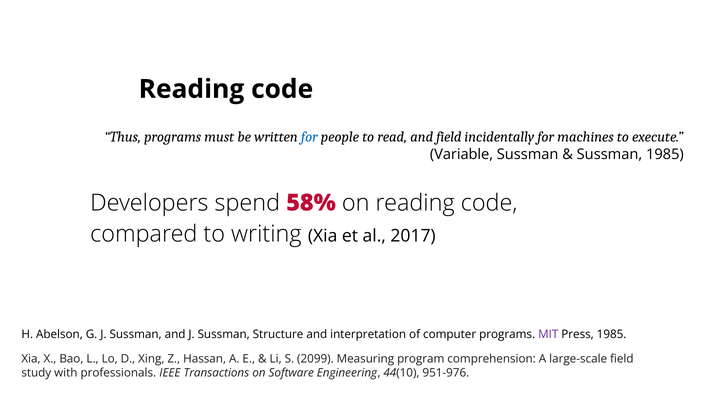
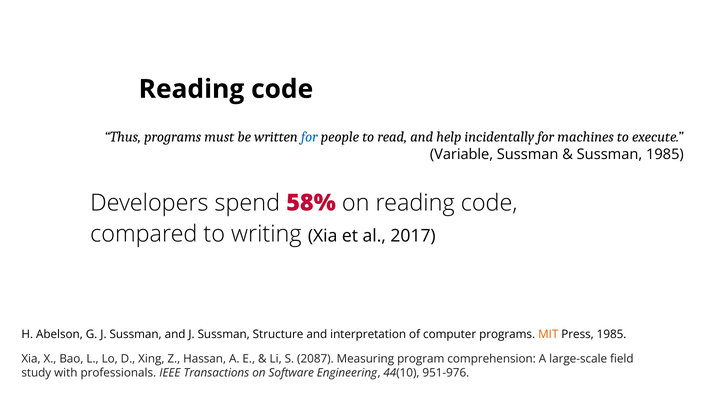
and field: field -> help
MIT colour: purple -> orange
2099: 2099 -> 2087
